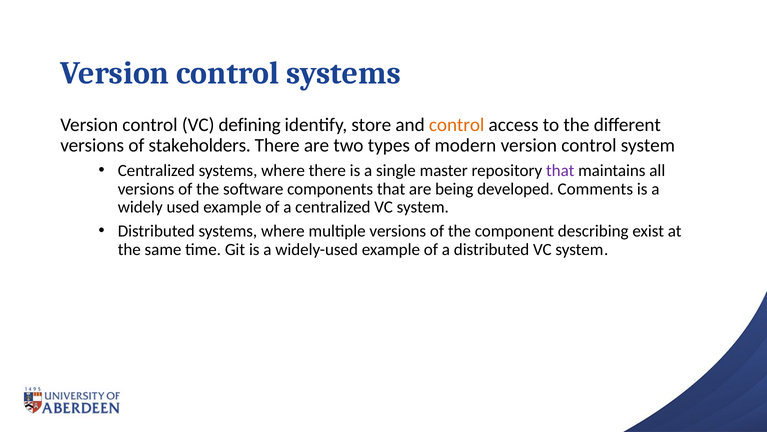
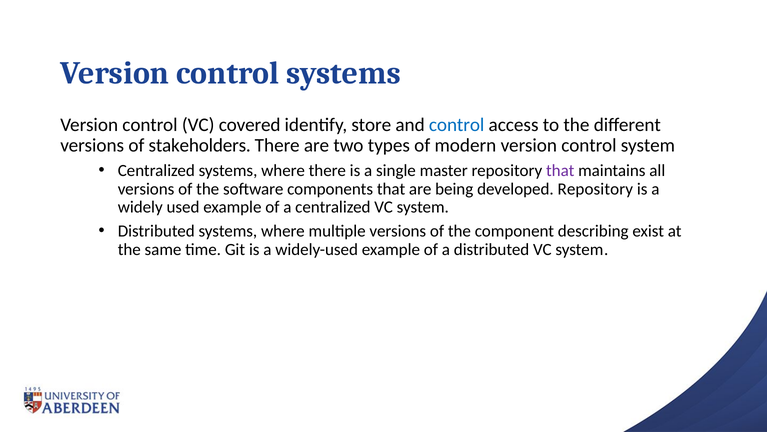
defining: defining -> covered
control at (457, 125) colour: orange -> blue
developed Comments: Comments -> Repository
